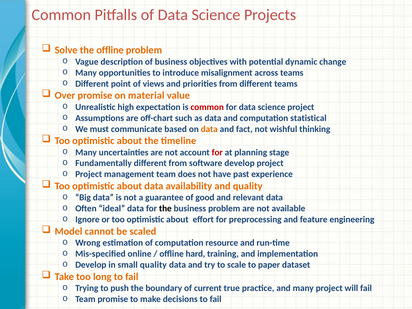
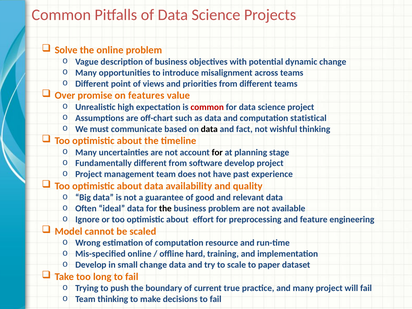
the offline: offline -> online
material: material -> features
data at (209, 129) colour: orange -> black
for at (217, 152) colour: red -> black
small quality: quality -> change
Team promise: promise -> thinking
